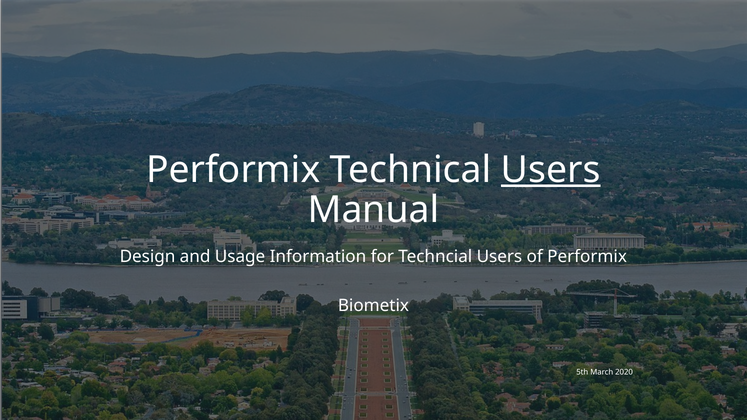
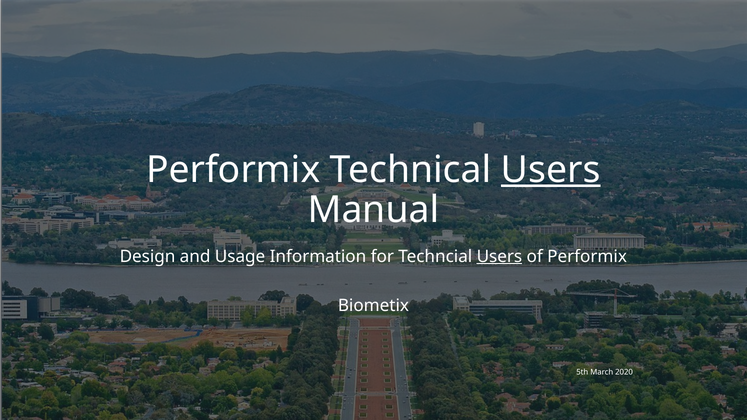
Users at (499, 256) underline: none -> present
